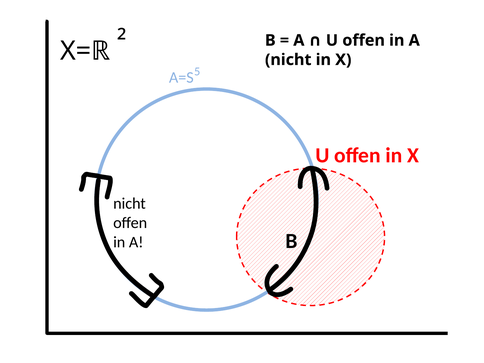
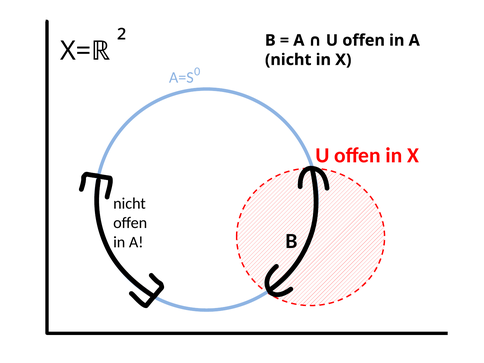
5: 5 -> 0
